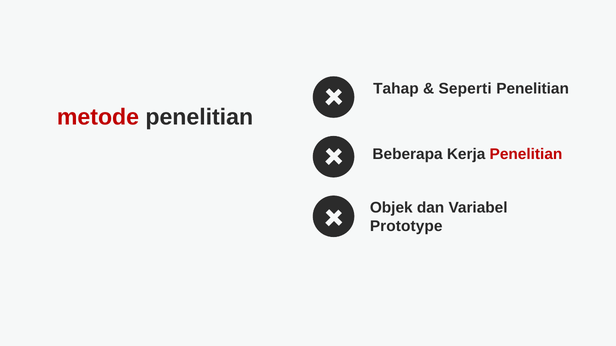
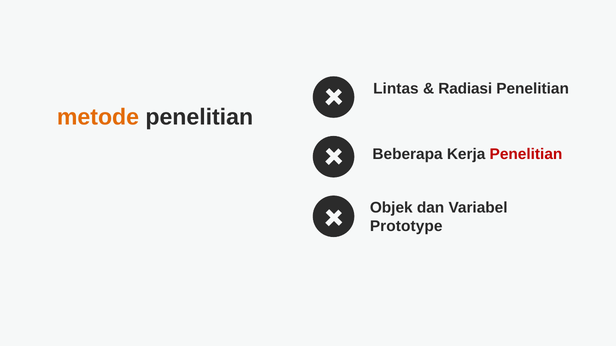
Tahap: Tahap -> Lintas
Seperti: Seperti -> Radiasi
metode colour: red -> orange
